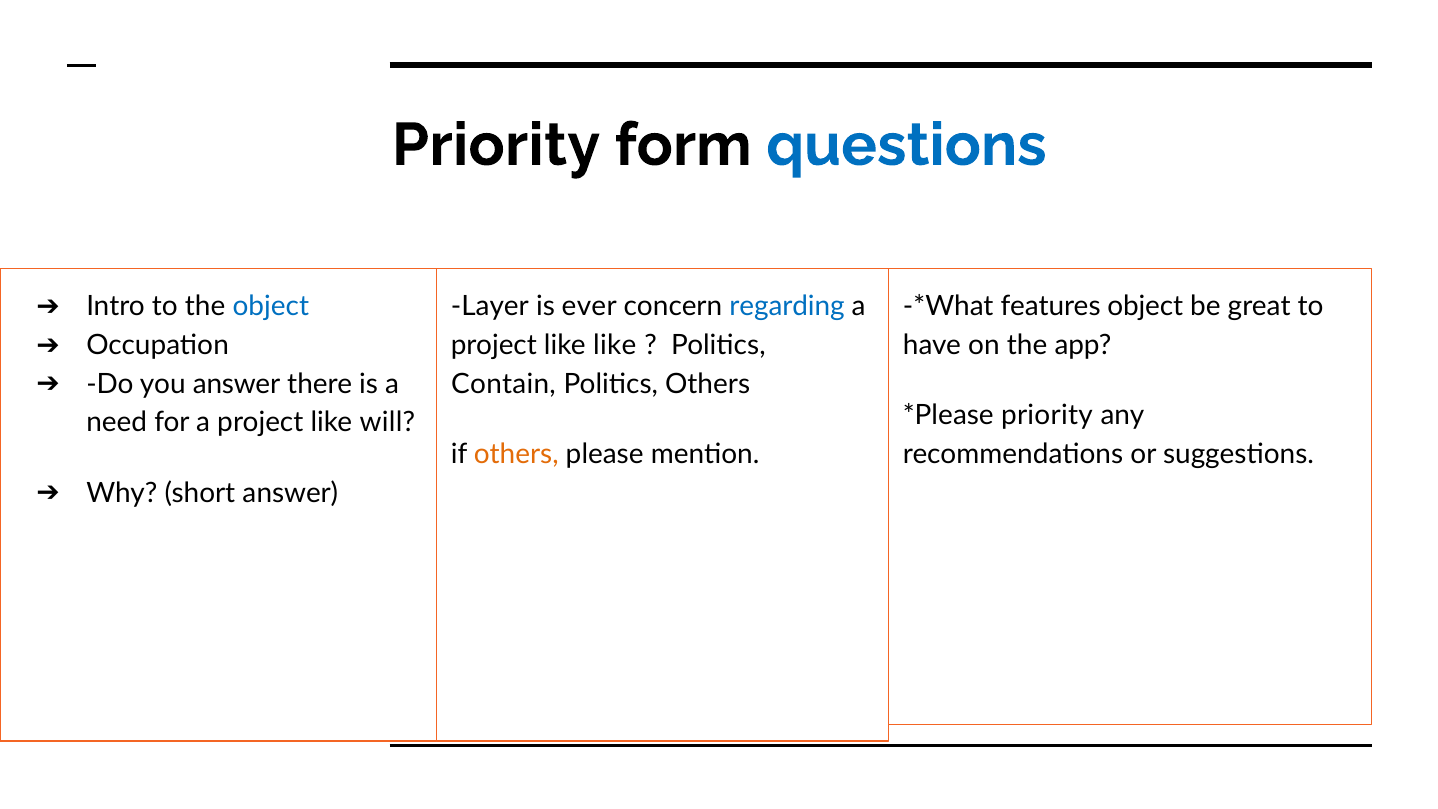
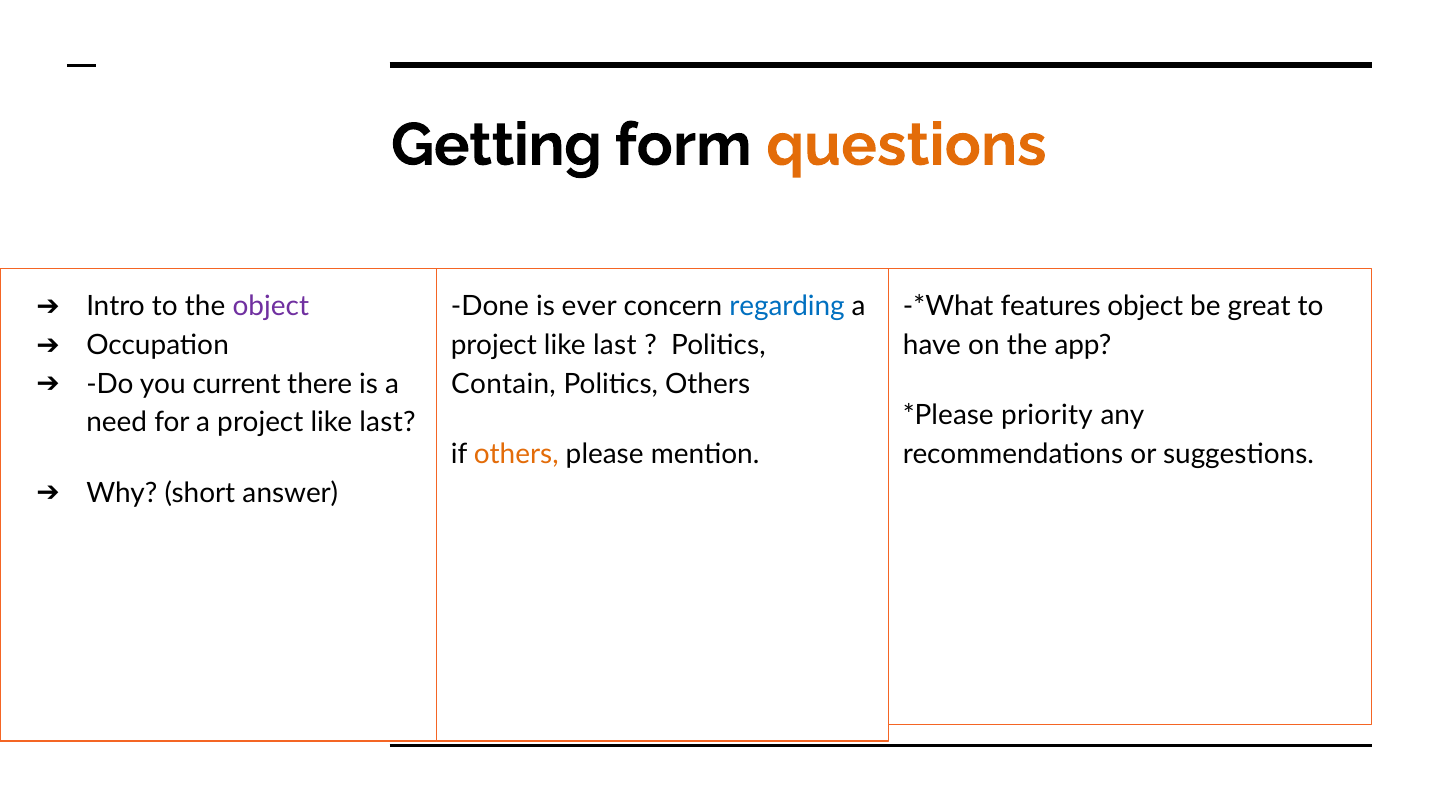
Priority at (496, 145): Priority -> Getting
questions colour: blue -> orange
object at (271, 307) colour: blue -> purple
Layer: Layer -> Done
like at (615, 345): like -> last
you answer: answer -> current
will at (387, 422): will -> last
